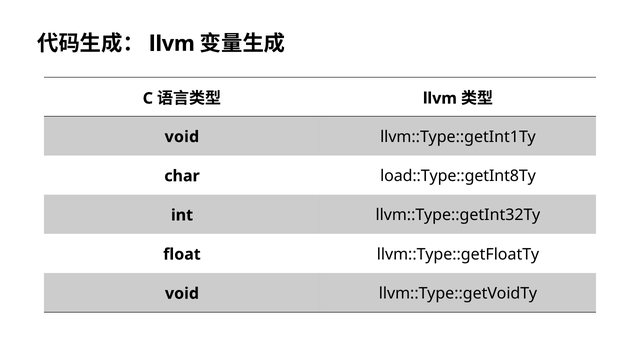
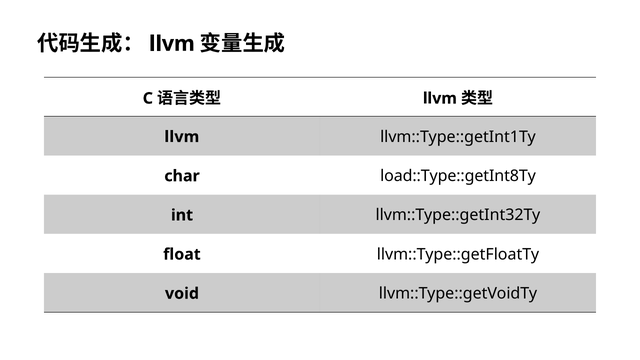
void at (182, 137): void -> llvm
